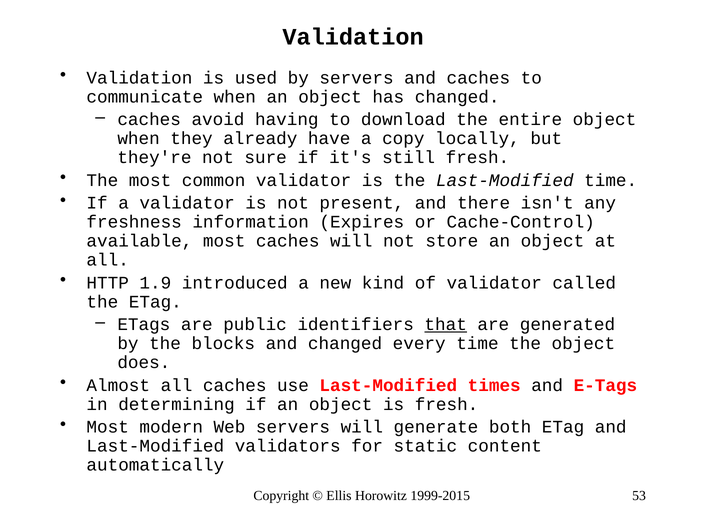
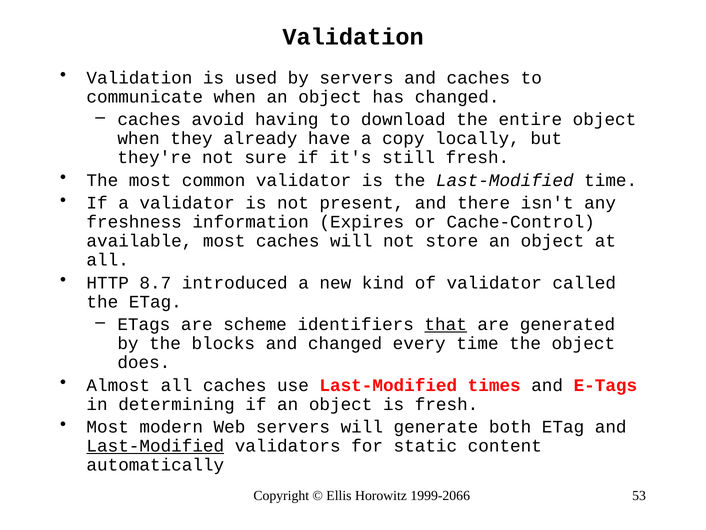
1.9: 1.9 -> 8.7
public: public -> scheme
Last-Modified at (155, 446) underline: none -> present
1999-2015: 1999-2015 -> 1999-2066
